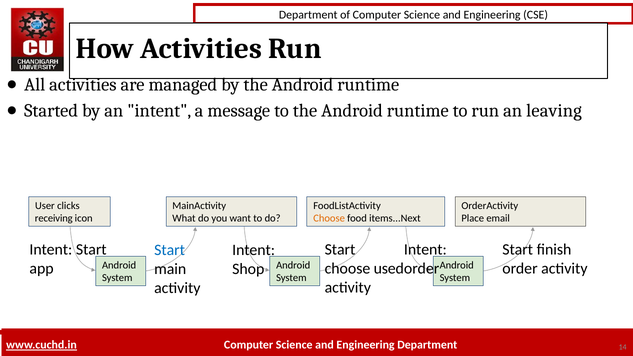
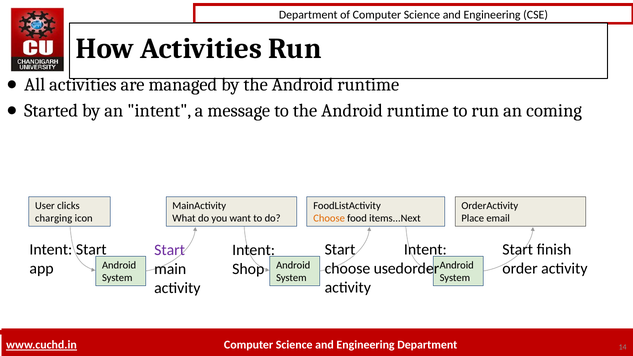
leaving: leaving -> coming
receiving: receiving -> charging
Start at (170, 250) colour: blue -> purple
